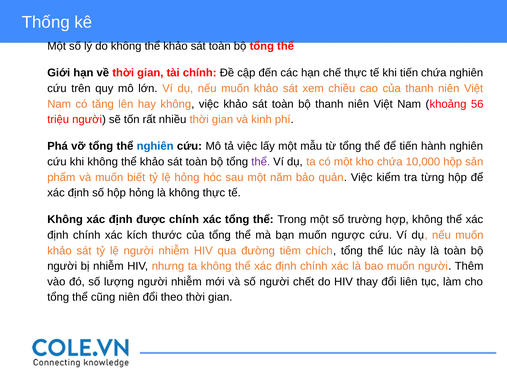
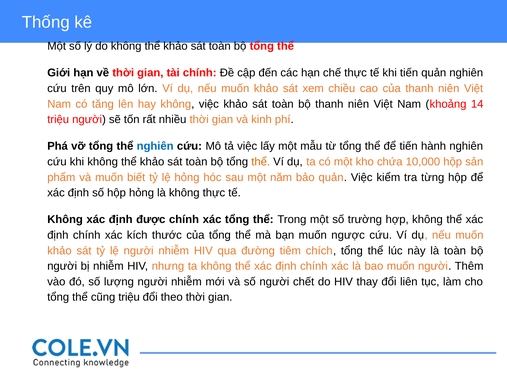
tiến chứa: chứa -> quản
56: 56 -> 14
thể at (261, 162) colour: purple -> orange
cũng niên: niên -> triệu
